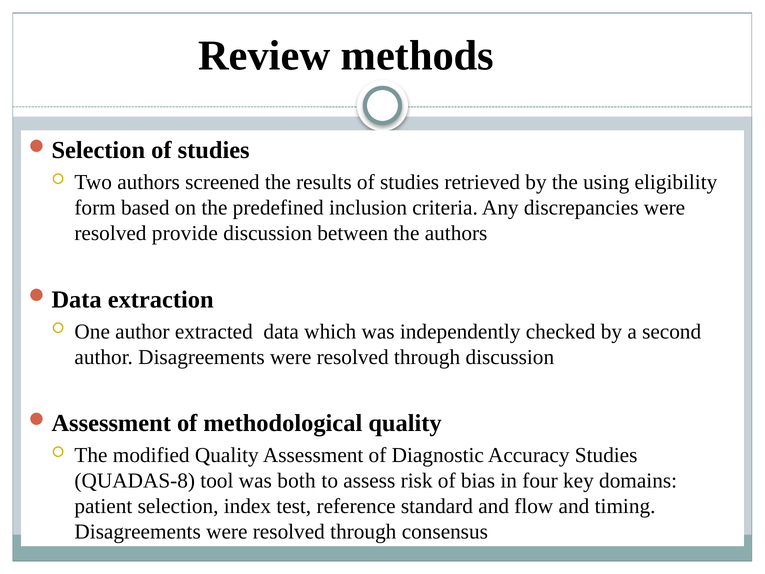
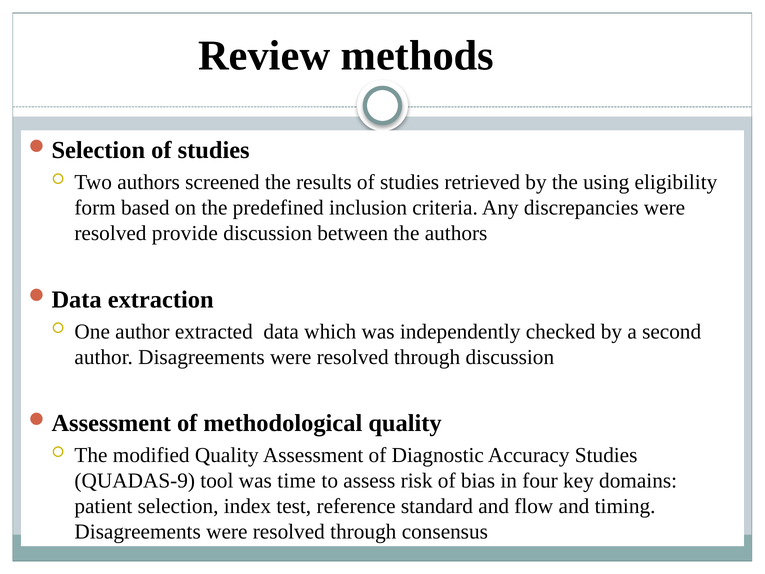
QUADAS-8: QUADAS-8 -> QUADAS-9
both: both -> time
